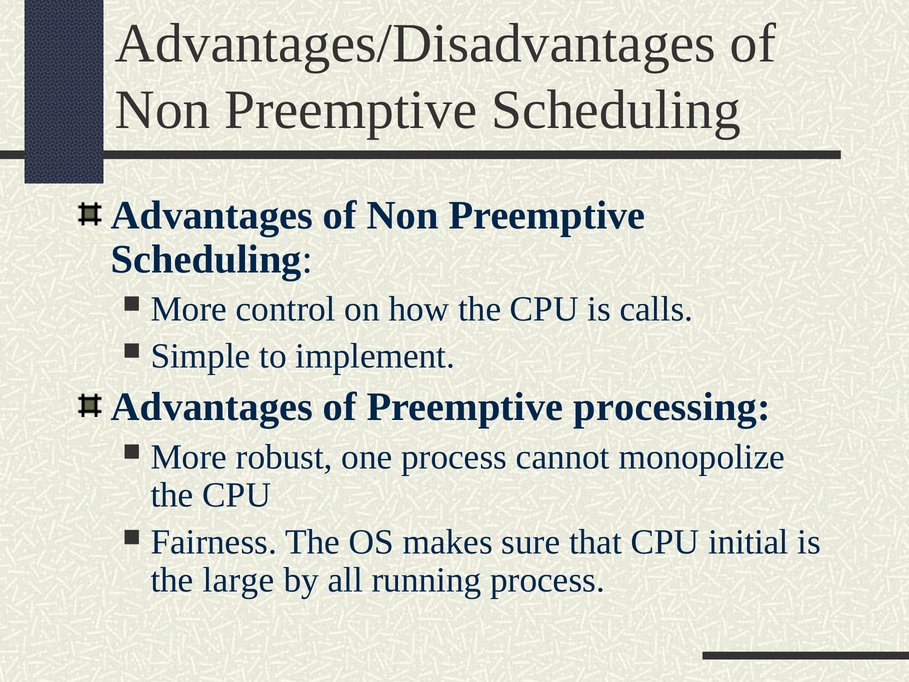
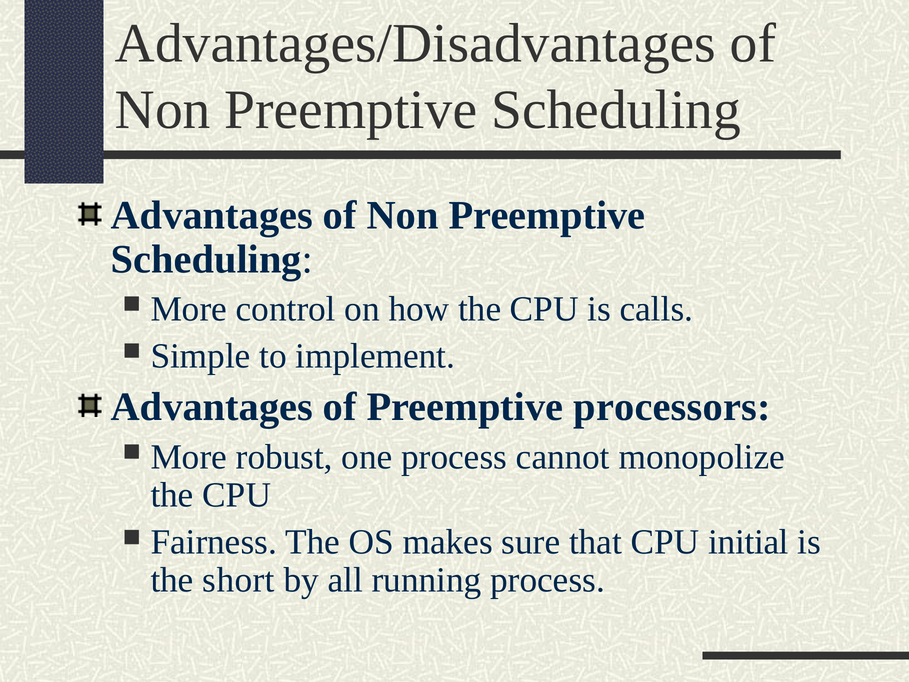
processing: processing -> processors
large: large -> short
